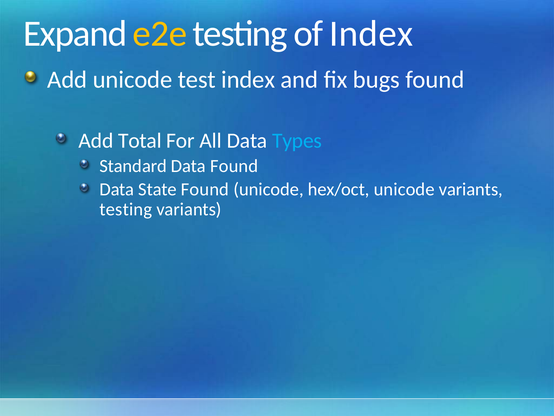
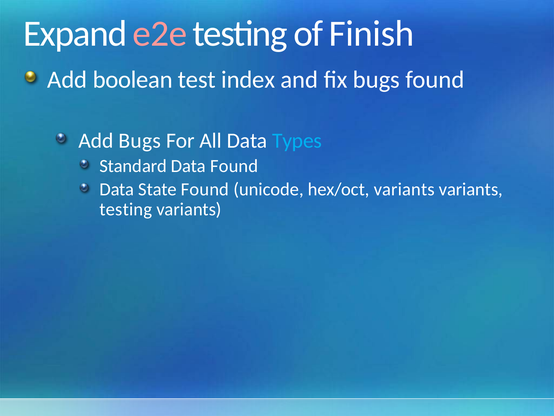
e2e colour: yellow -> pink
of Index: Index -> Finish
Add unicode: unicode -> boolean
Add Total: Total -> Bugs
hex/oct unicode: unicode -> variants
